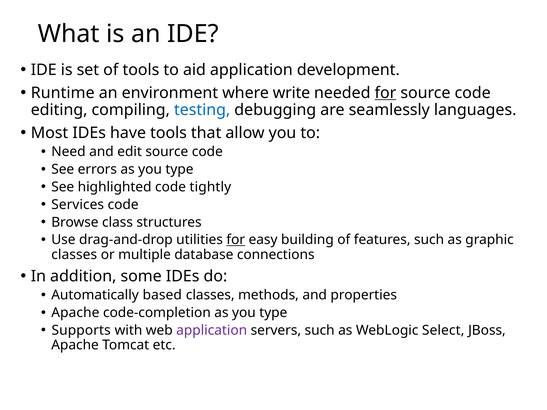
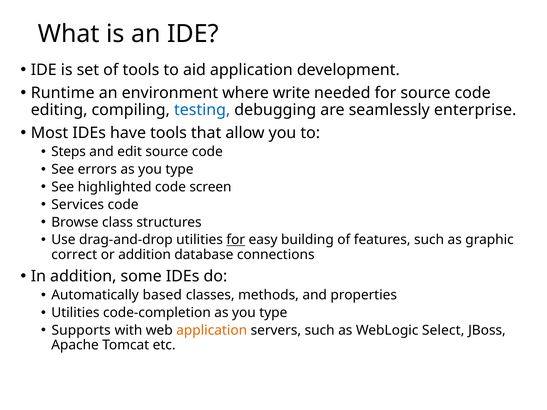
for at (385, 93) underline: present -> none
languages: languages -> enterprise
Need: Need -> Steps
tightly: tightly -> screen
classes at (74, 255): classes -> correct
or multiple: multiple -> addition
Apache at (75, 313): Apache -> Utilities
application at (212, 331) colour: purple -> orange
